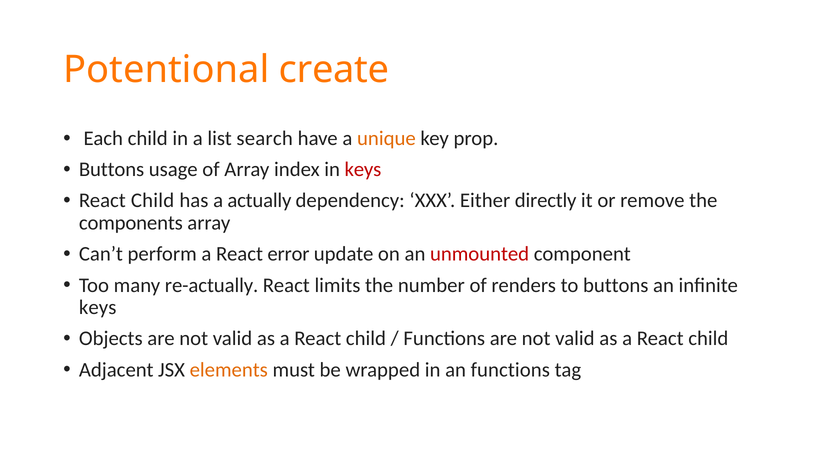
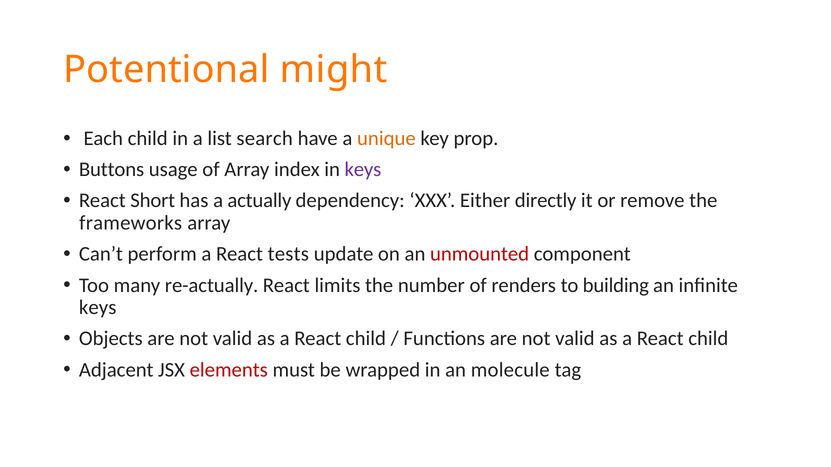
create: create -> might
keys at (363, 170) colour: red -> purple
Child at (153, 201): Child -> Short
components: components -> frameworks
error: error -> tests
to buttons: buttons -> building
elements colour: orange -> red
an functions: functions -> molecule
